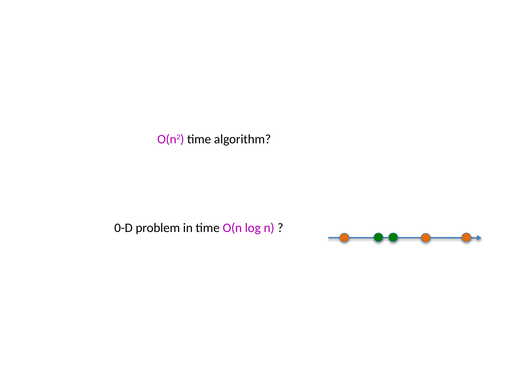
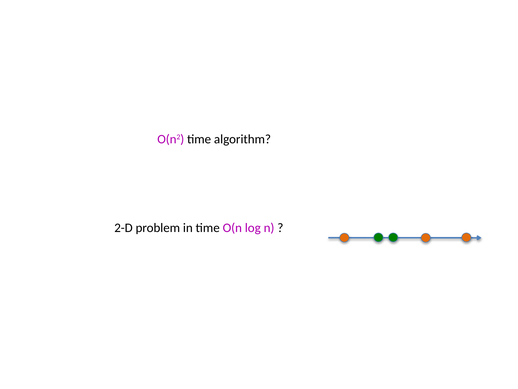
0-D: 0-D -> 2-D
